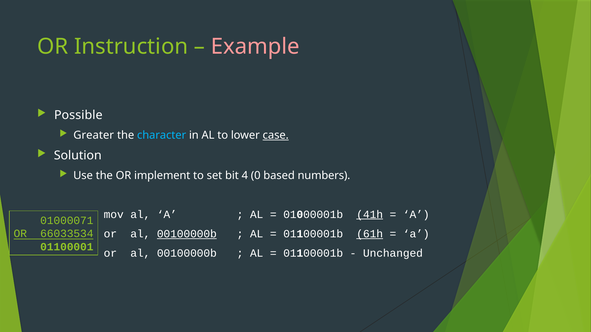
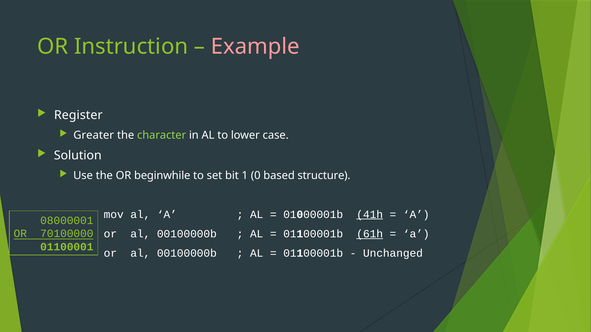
Possible: Possible -> Register
character colour: light blue -> light green
case underline: present -> none
implement: implement -> beginwhile
4: 4 -> 1
numbers: numbers -> structure
01000071: 01000071 -> 08000001
66033534: 66033534 -> 70100000
00100000b at (187, 234) underline: present -> none
